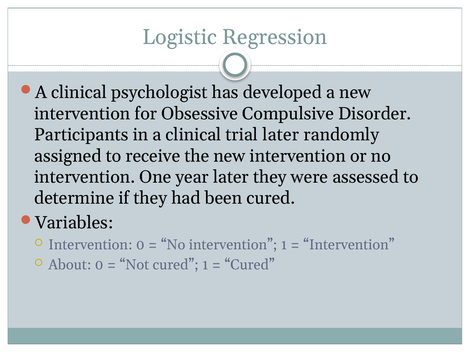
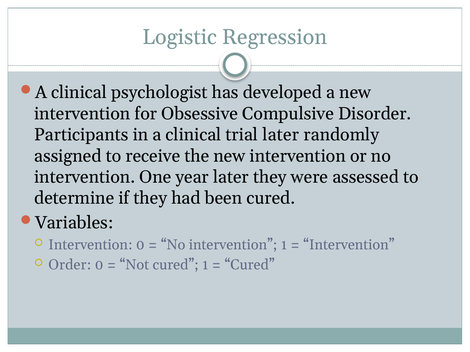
About: About -> Order
